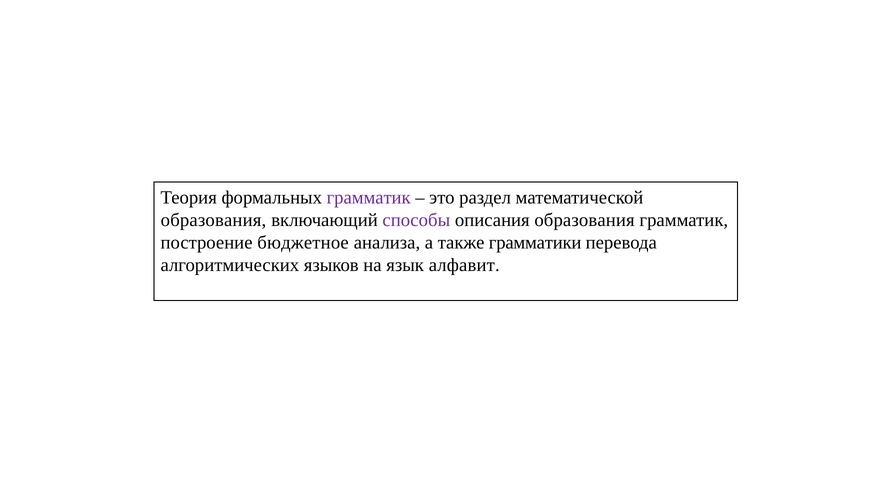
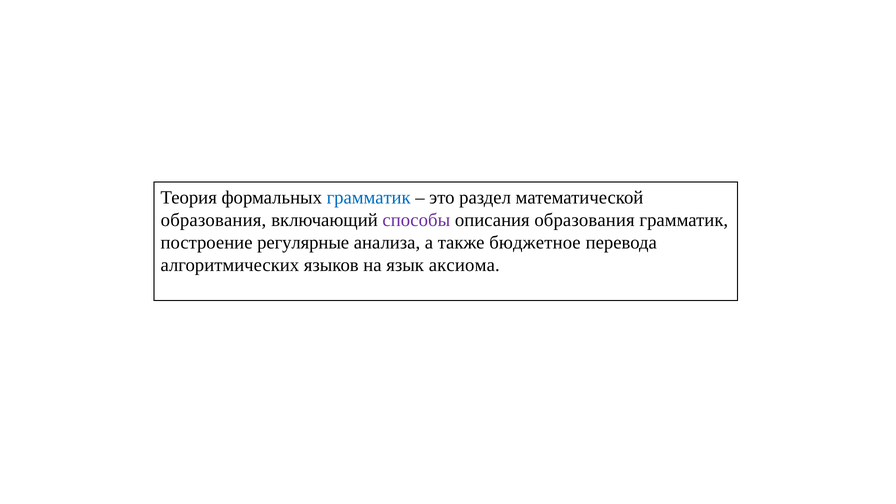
грамматик at (369, 198) colour: purple -> blue
бюджетное: бюджетное -> регулярные
грамматики: грамматики -> бюджетное
алфавит: алфавит -> аксиома
